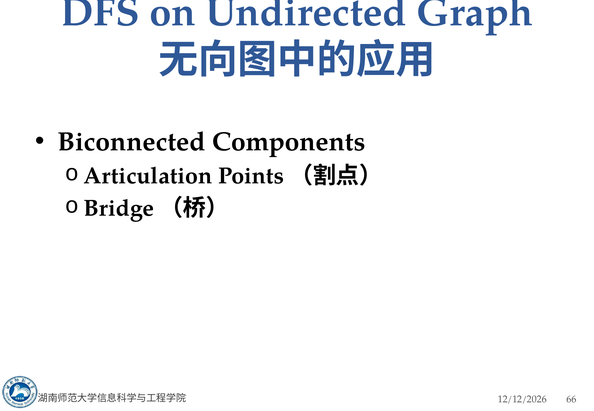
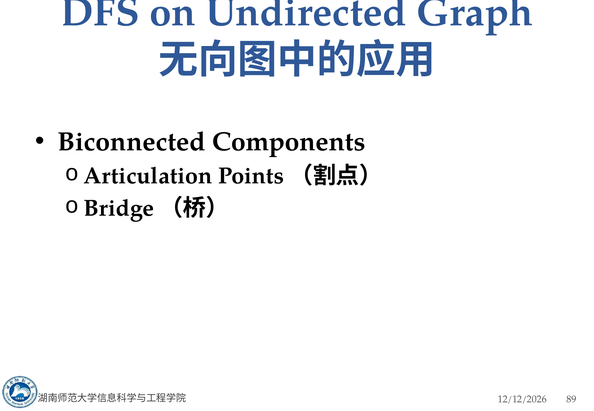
66: 66 -> 89
